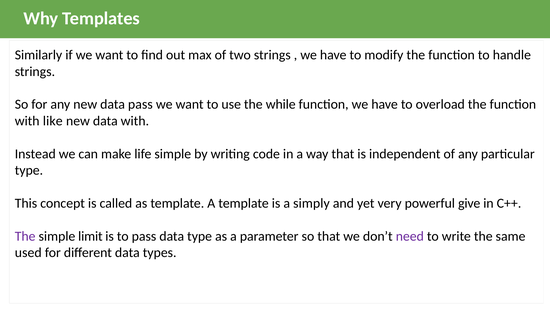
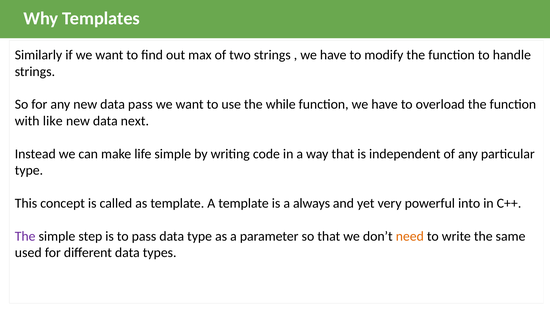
data with: with -> next
simply: simply -> always
give: give -> into
limit: limit -> step
need colour: purple -> orange
